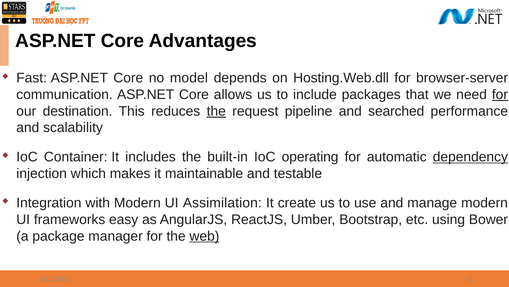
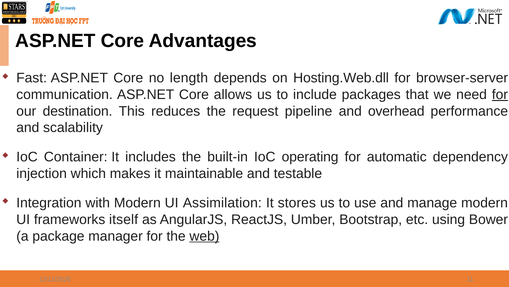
model: model -> length
the at (216, 111) underline: present -> none
searched: searched -> overhead
dependency underline: present -> none
create: create -> stores
easy: easy -> itself
